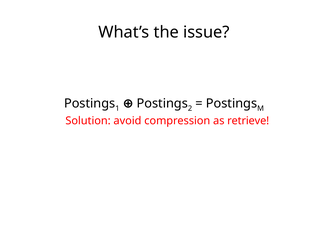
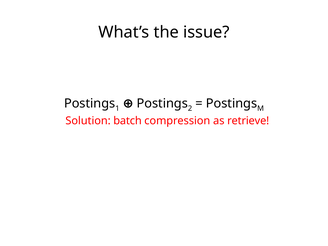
avoid: avoid -> batch
